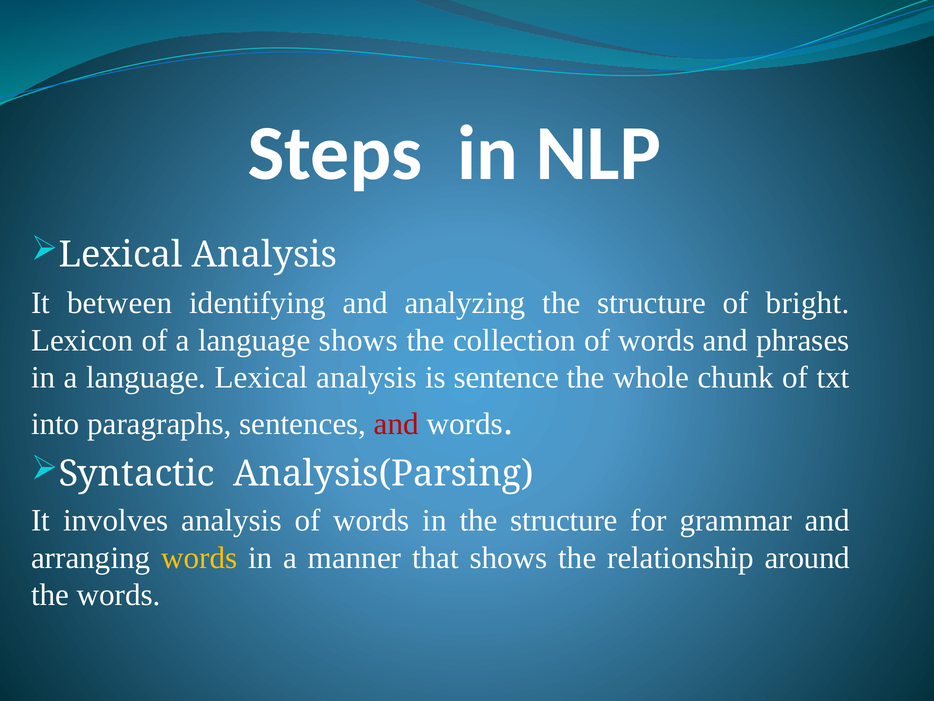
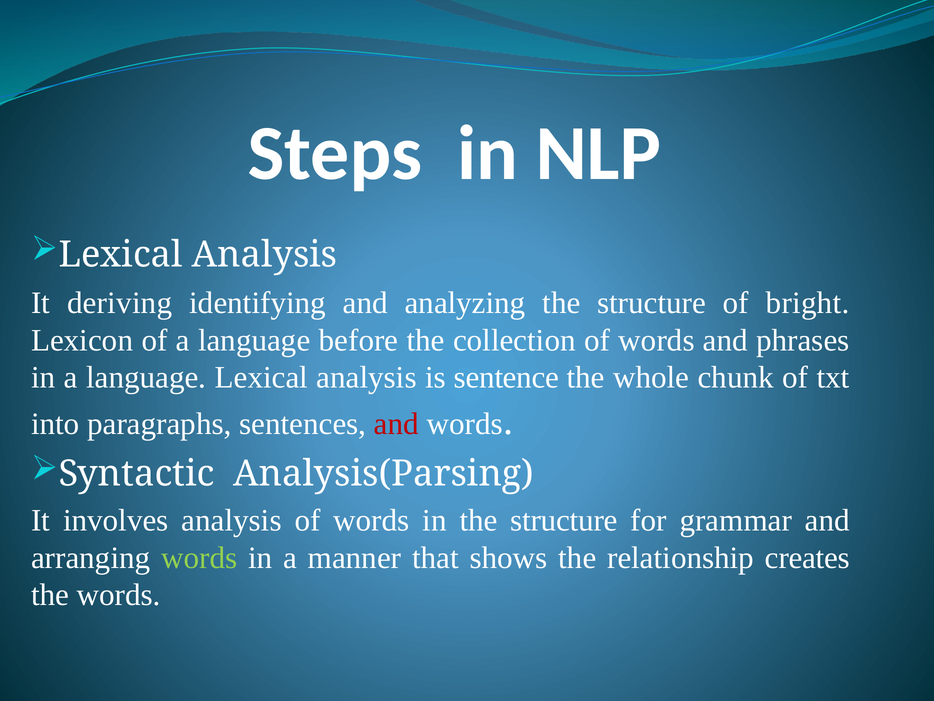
between: between -> deriving
language shows: shows -> before
words at (199, 557) colour: yellow -> light green
around: around -> creates
